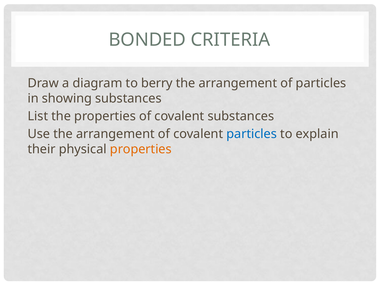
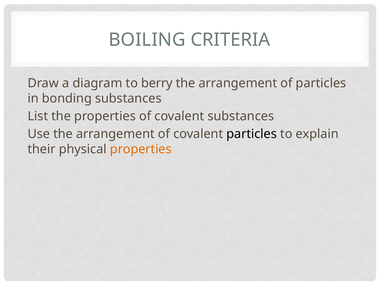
BONDED: BONDED -> BOILING
showing: showing -> bonding
particles at (252, 134) colour: blue -> black
